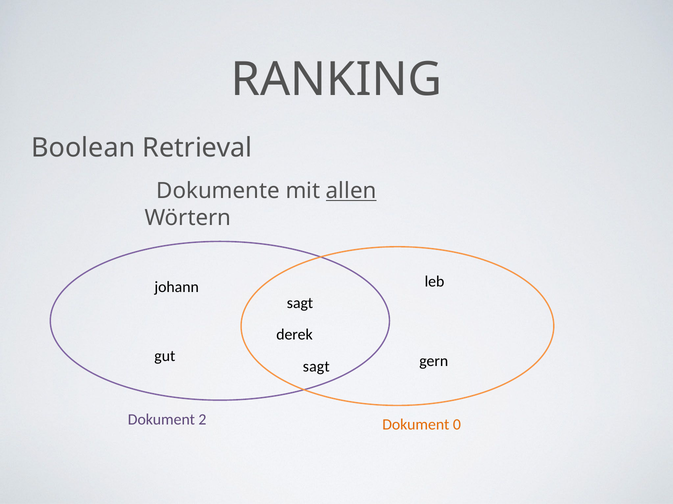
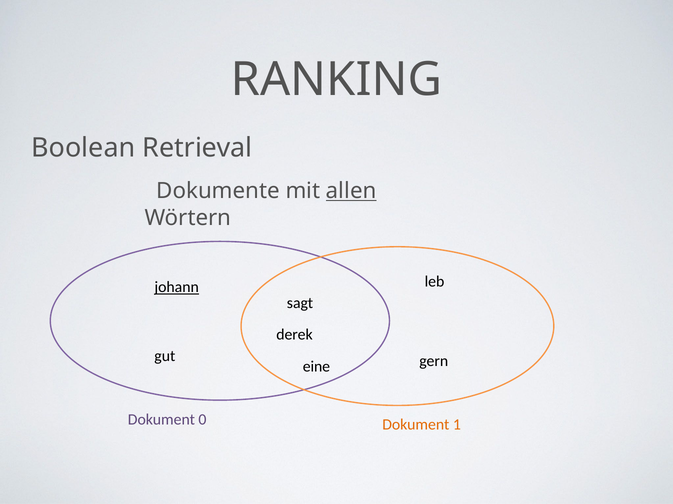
johann underline: none -> present
sagt at (316, 367): sagt -> eine
2: 2 -> 0
0: 0 -> 1
